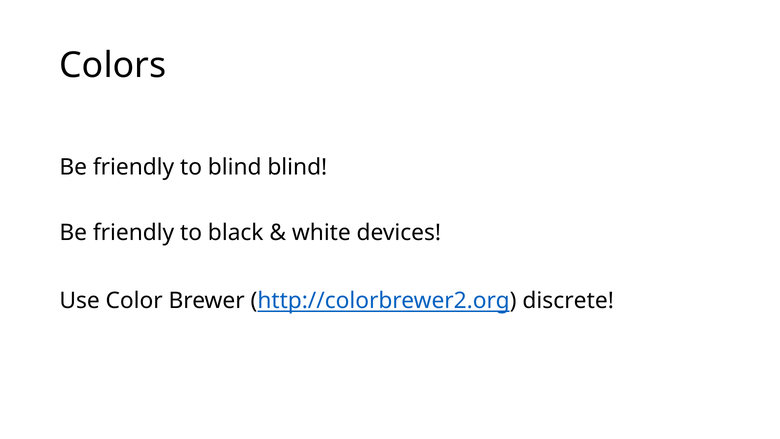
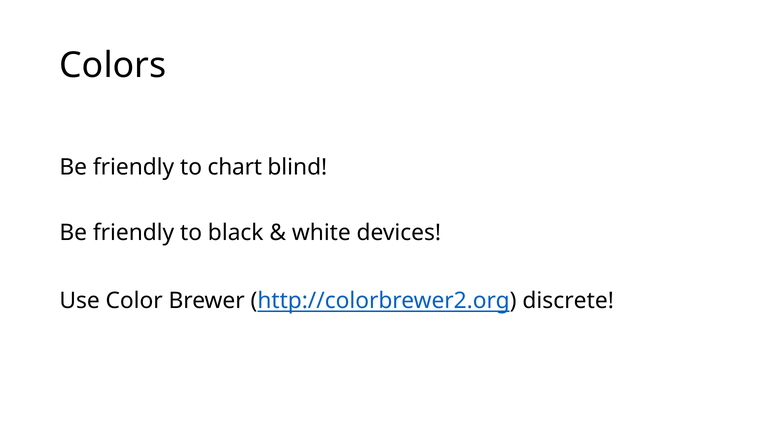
to blind: blind -> chart
